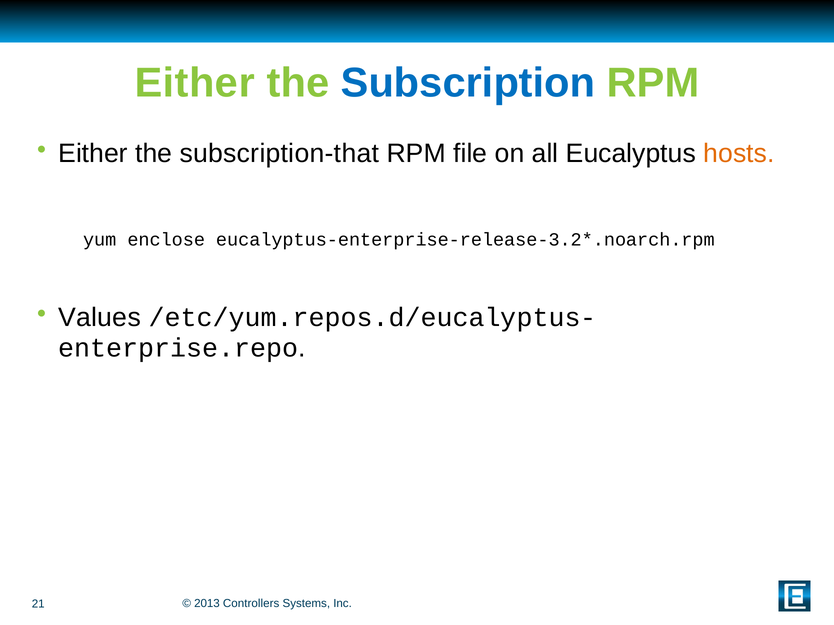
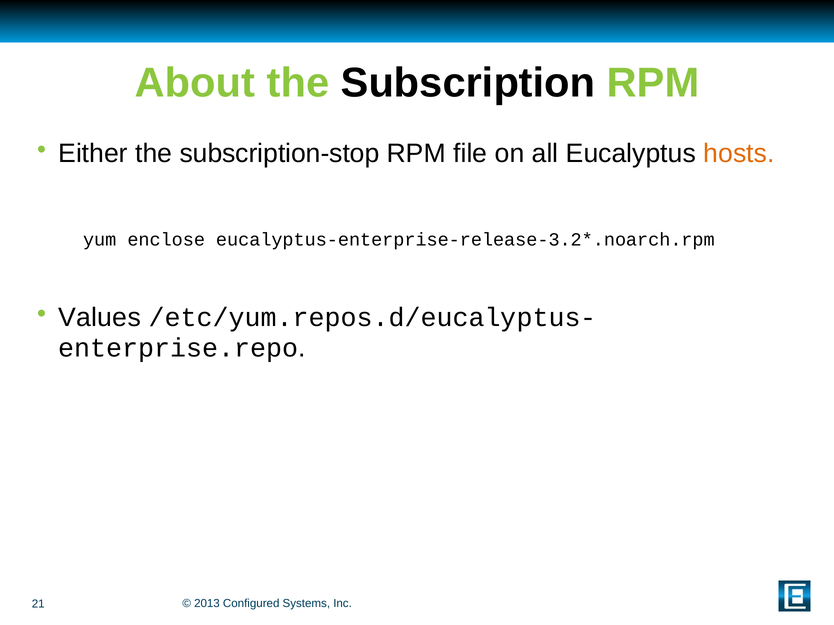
Either at (195, 83): Either -> About
Subscription colour: blue -> black
subscription-that: subscription-that -> subscription-stop
Controllers: Controllers -> Configured
